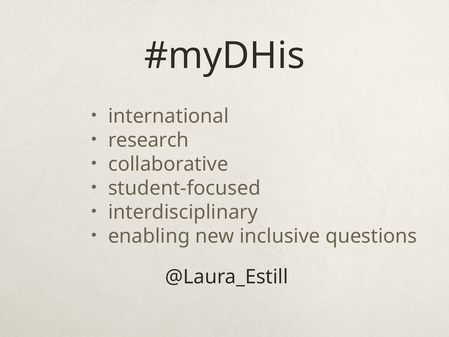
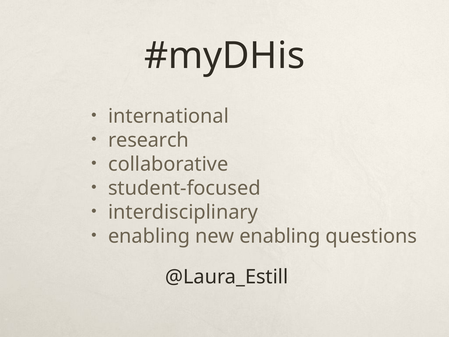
new inclusive: inclusive -> enabling
